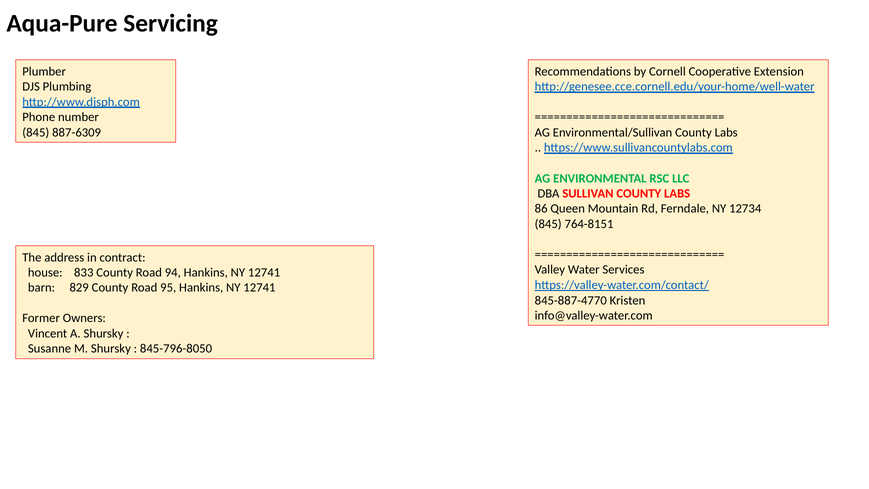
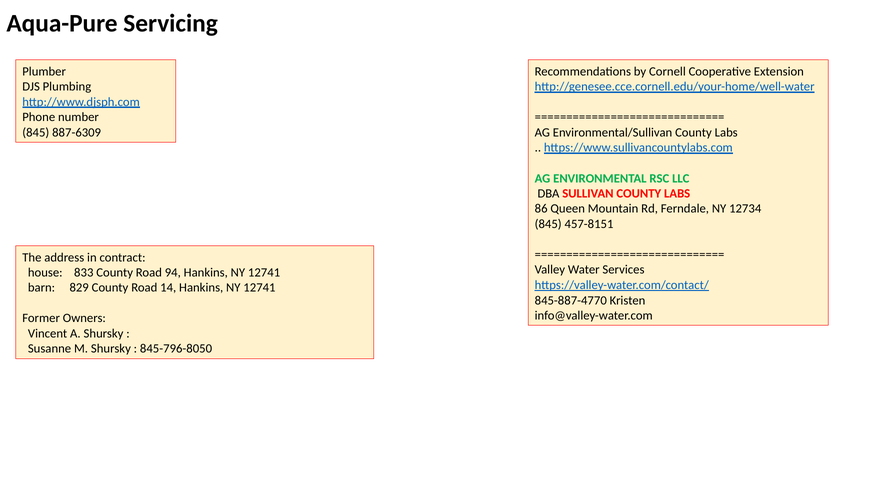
764-8151: 764-8151 -> 457-8151
95: 95 -> 14
